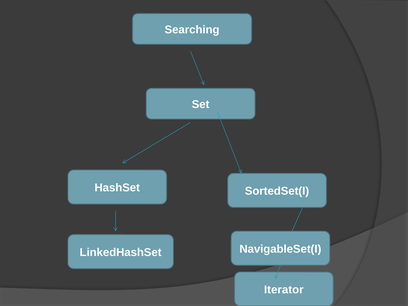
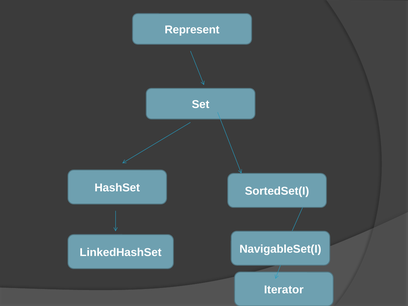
Searching: Searching -> Represent
